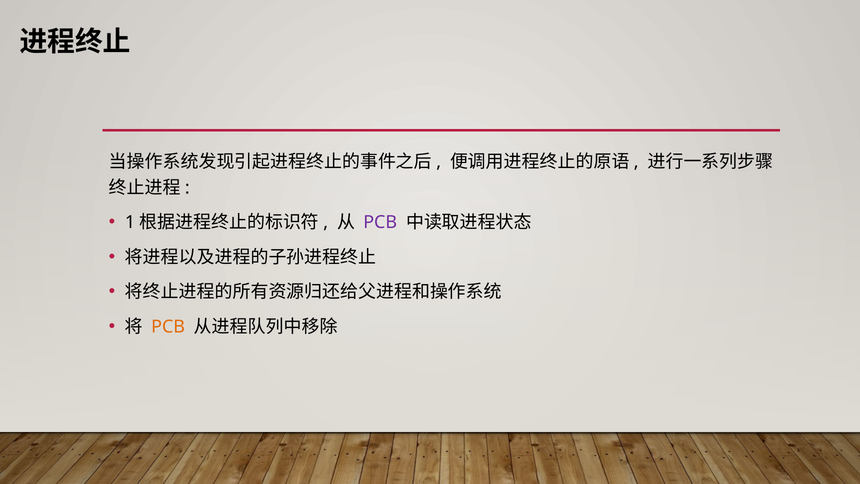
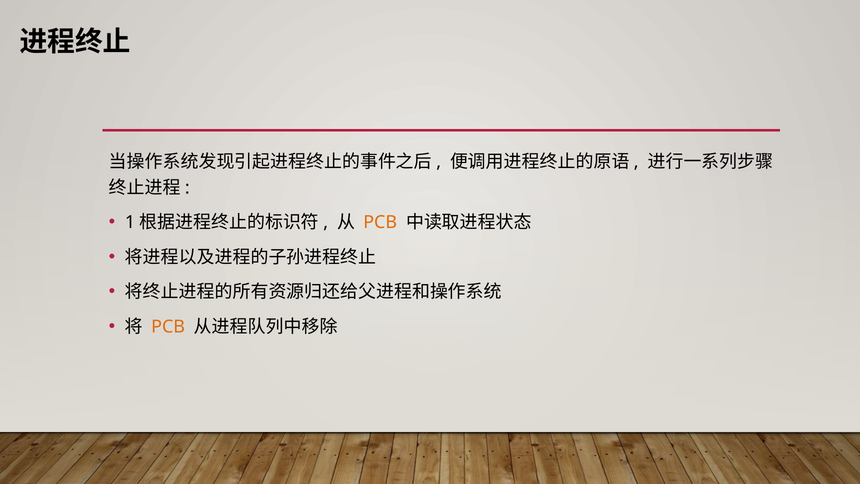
PCB at (380, 222) colour: purple -> orange
